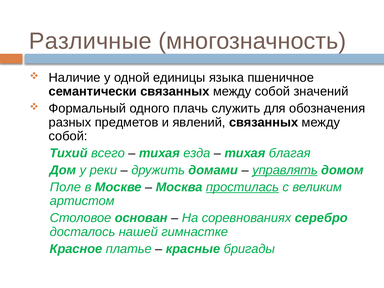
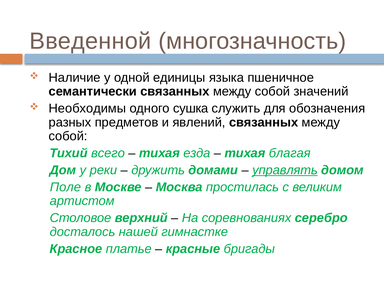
Различные: Различные -> Введенной
Формальный: Формальный -> Необходимы
плачь: плачь -> сушка
простилась underline: present -> none
основан: основан -> верхний
